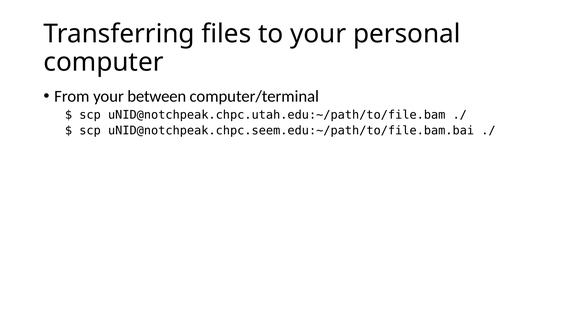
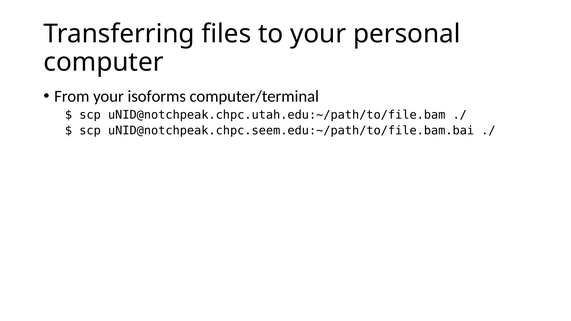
between: between -> isoforms
